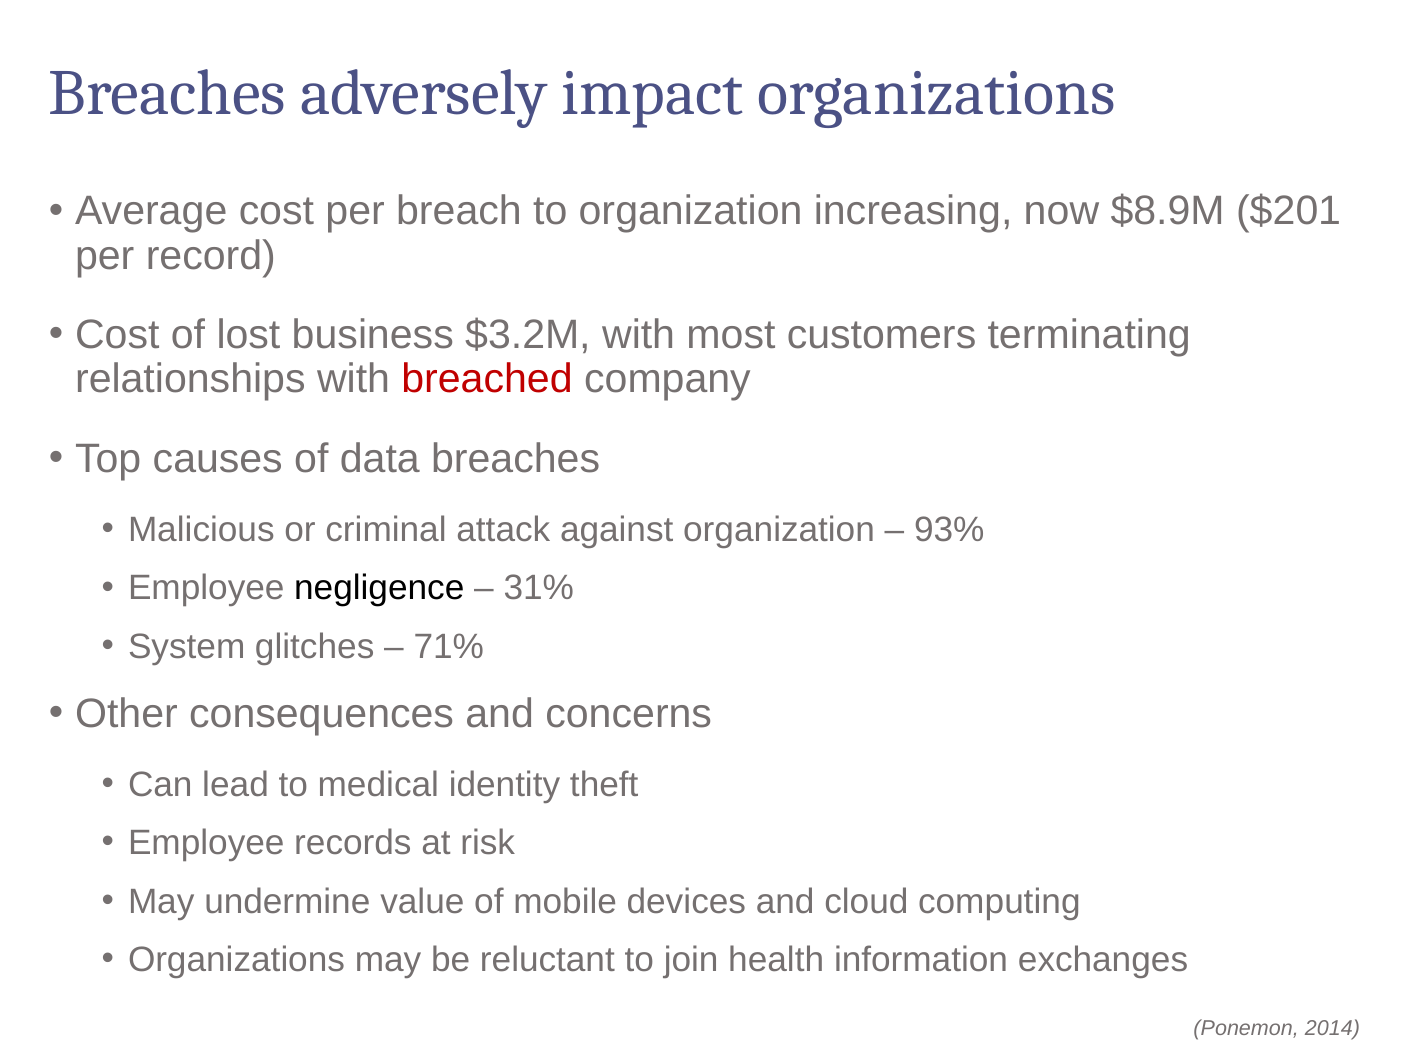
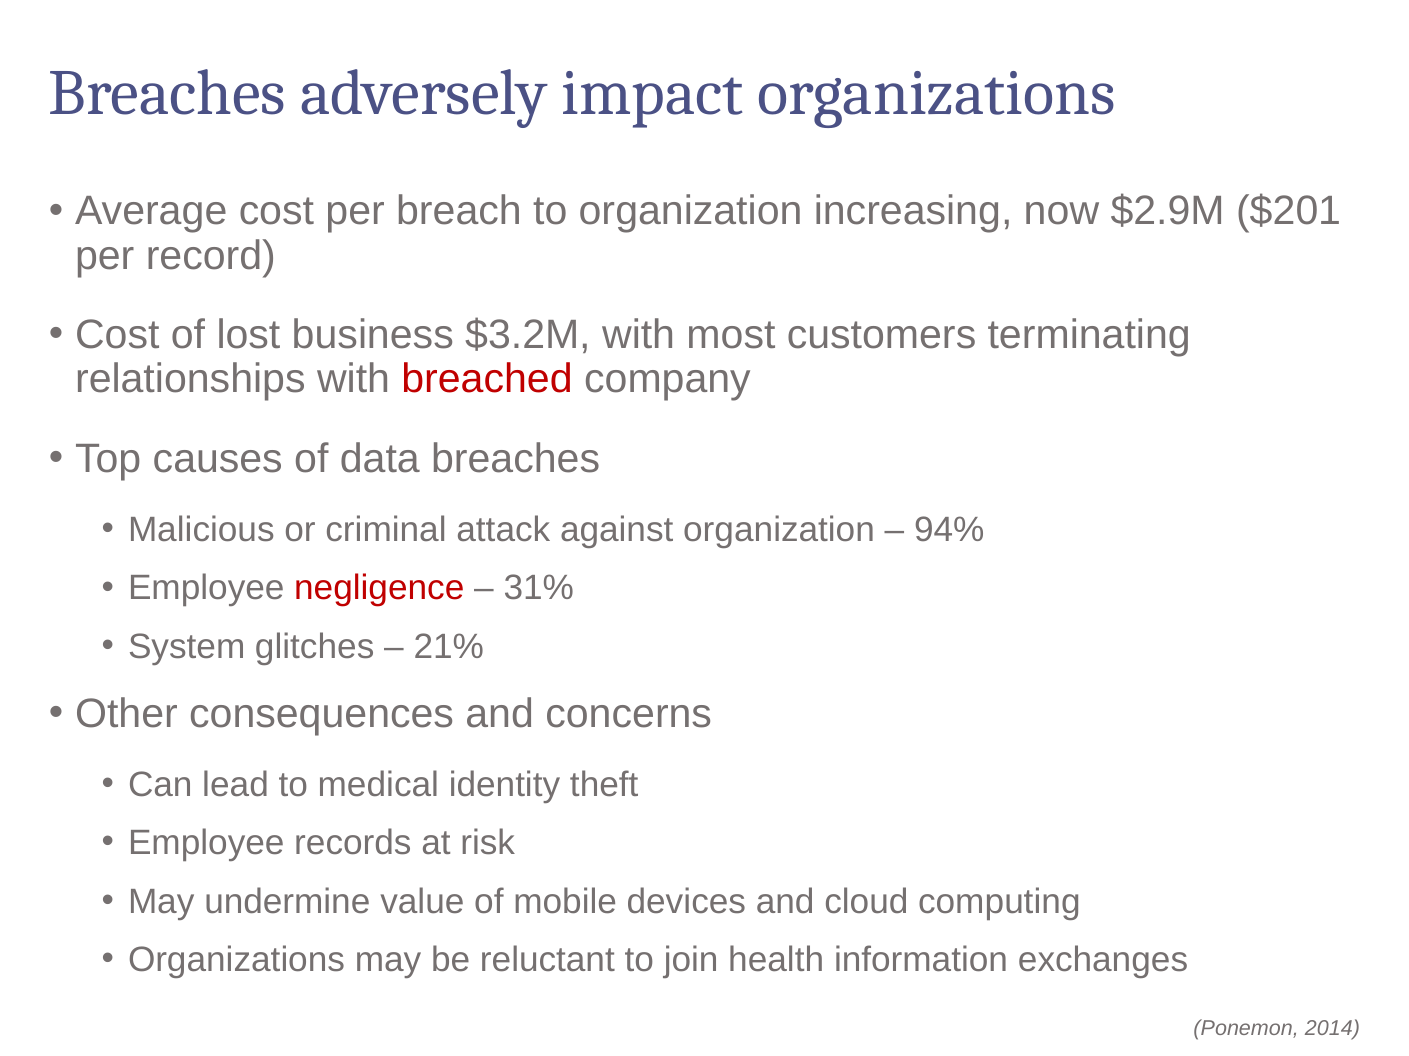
$8.9M: $8.9M -> $2.9M
93%: 93% -> 94%
negligence colour: black -> red
71%: 71% -> 21%
